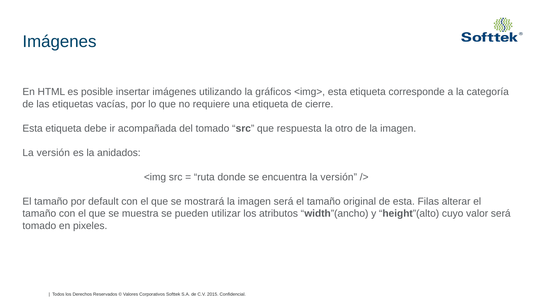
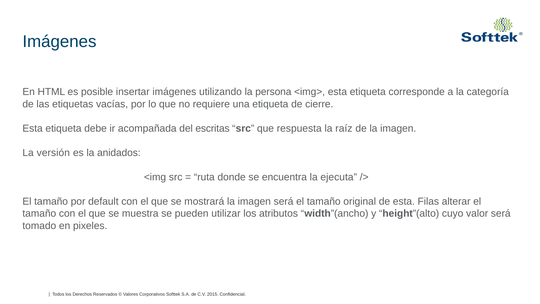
gráficos: gráficos -> persona
del tomado: tomado -> escritas
otro: otro -> raíz
encuentra la versión: versión -> ejecuta
